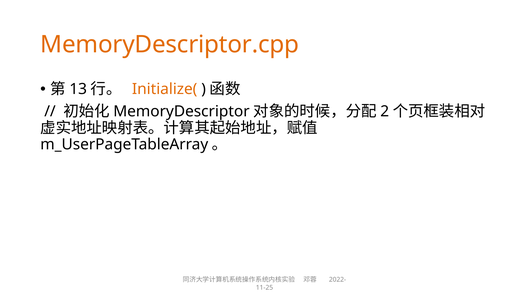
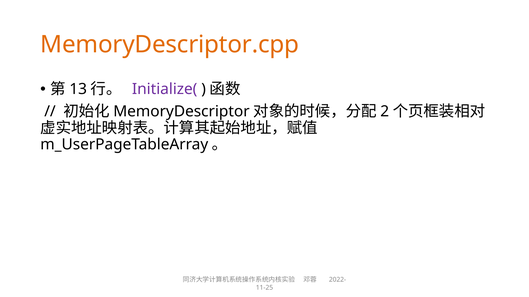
Initialize( colour: orange -> purple
